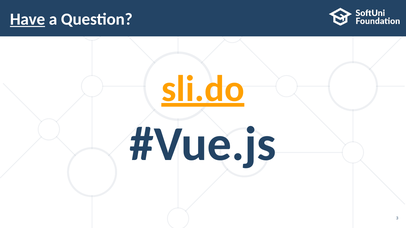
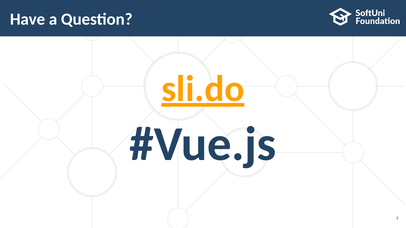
Have underline: present -> none
